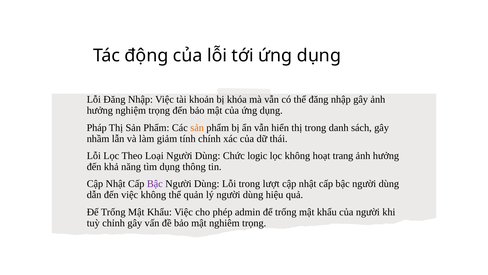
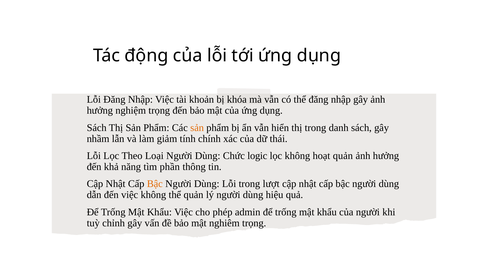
Pháp at (97, 127): Pháp -> Sách
hoạt trang: trang -> quản
tìm dụng: dụng -> phần
Bậc at (155, 184) colour: purple -> orange
